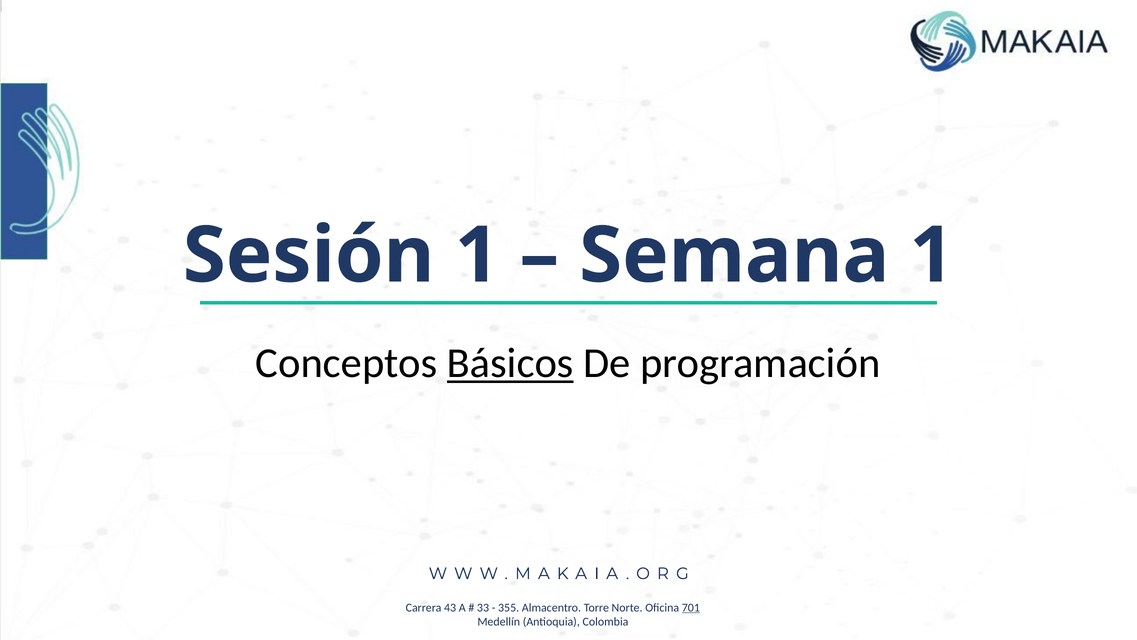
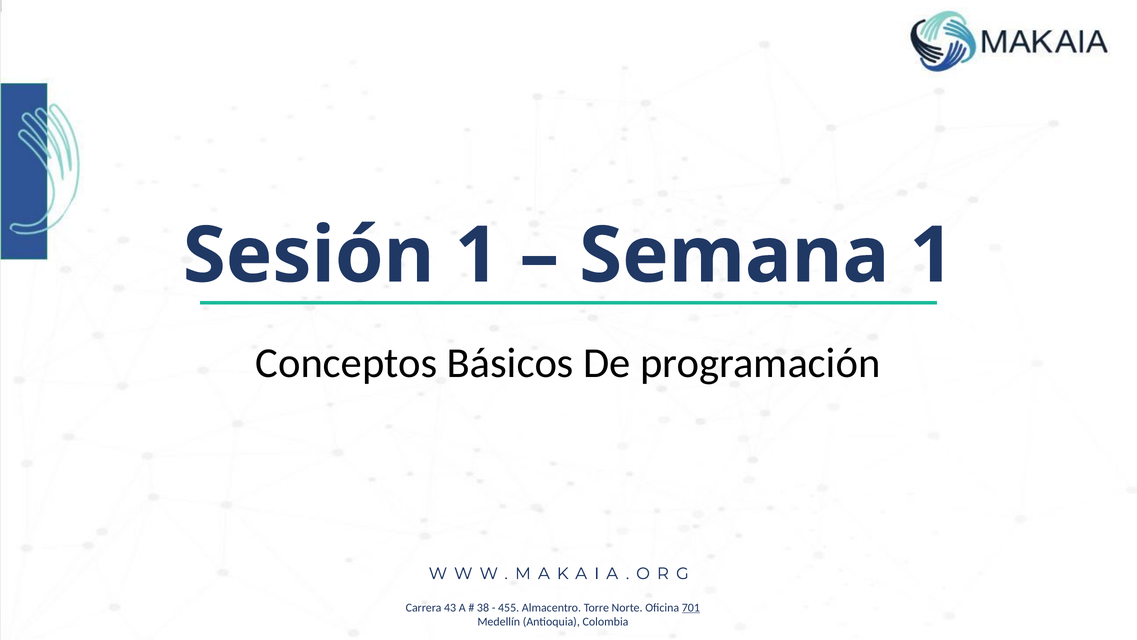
Básicos underline: present -> none
33: 33 -> 38
355: 355 -> 455
